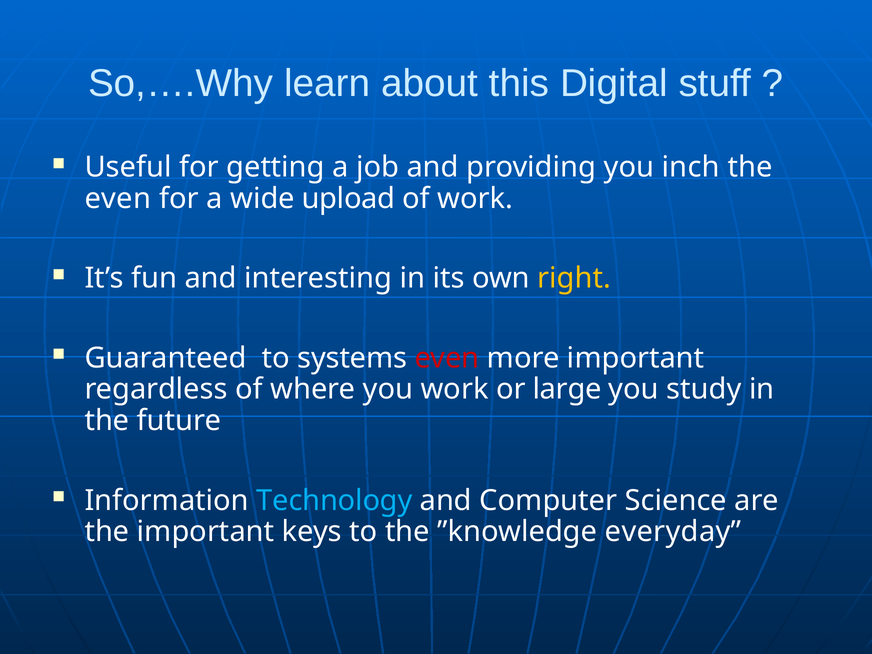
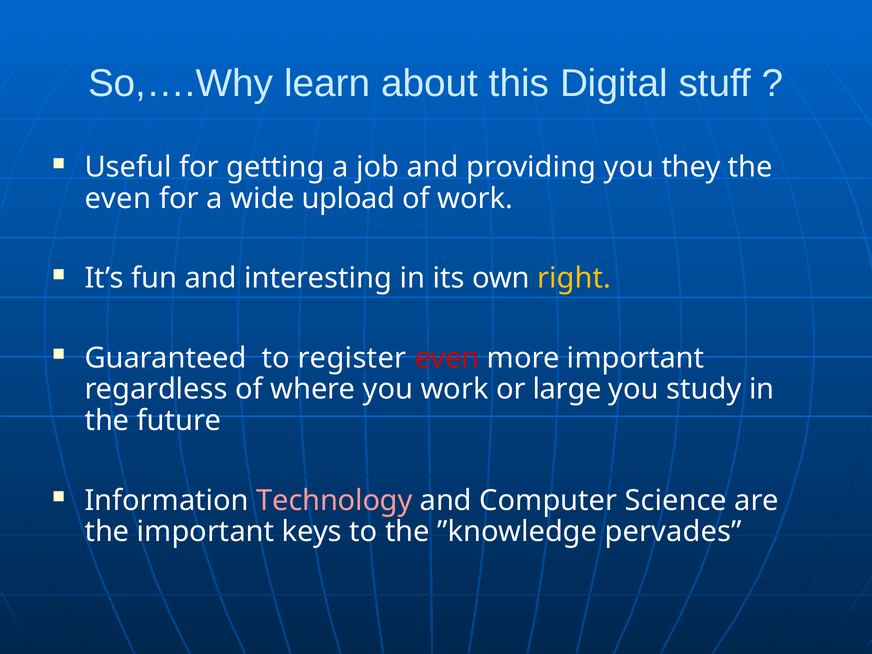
inch: inch -> they
systems: systems -> register
Technology colour: light blue -> pink
everyday: everyday -> pervades
